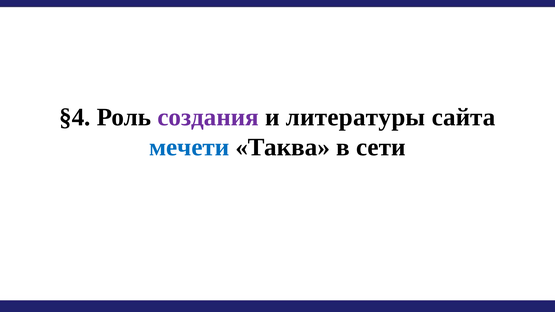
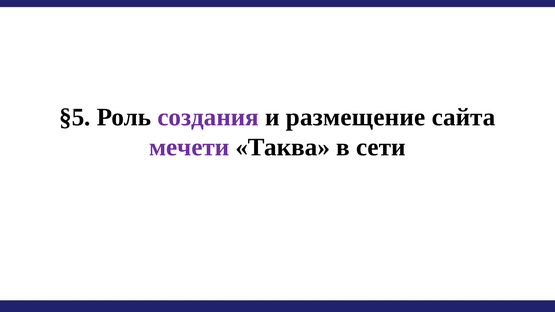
§4: §4 -> §5
литературы: литературы -> размещение
мечети colour: blue -> purple
